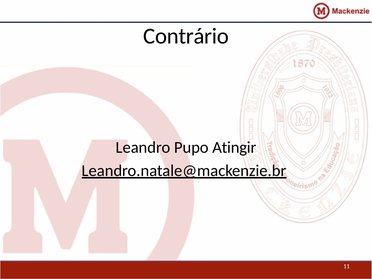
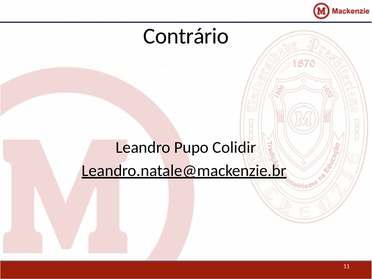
Atingir: Atingir -> Colidir
